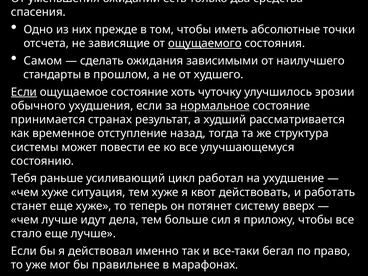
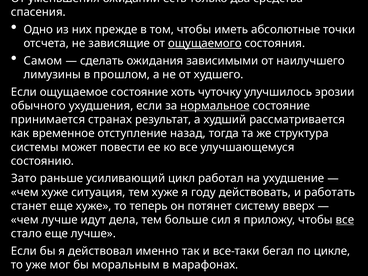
стандарты: стандарты -> лимузины
Если at (24, 92) underline: present -> none
Тебя: Тебя -> Зато
квот: квот -> году
все at (345, 220) underline: none -> present
право: право -> цикле
правильнее: правильнее -> моральным
